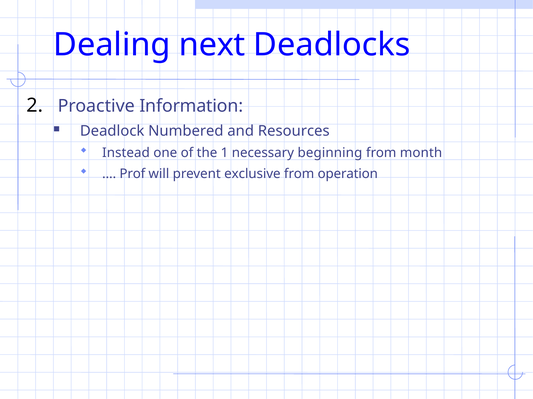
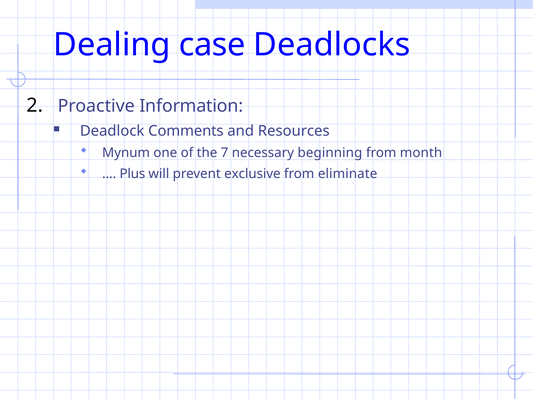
next: next -> case
Numbered: Numbered -> Comments
Instead: Instead -> Mynum
1: 1 -> 7
Prof: Prof -> Plus
operation: operation -> eliminate
